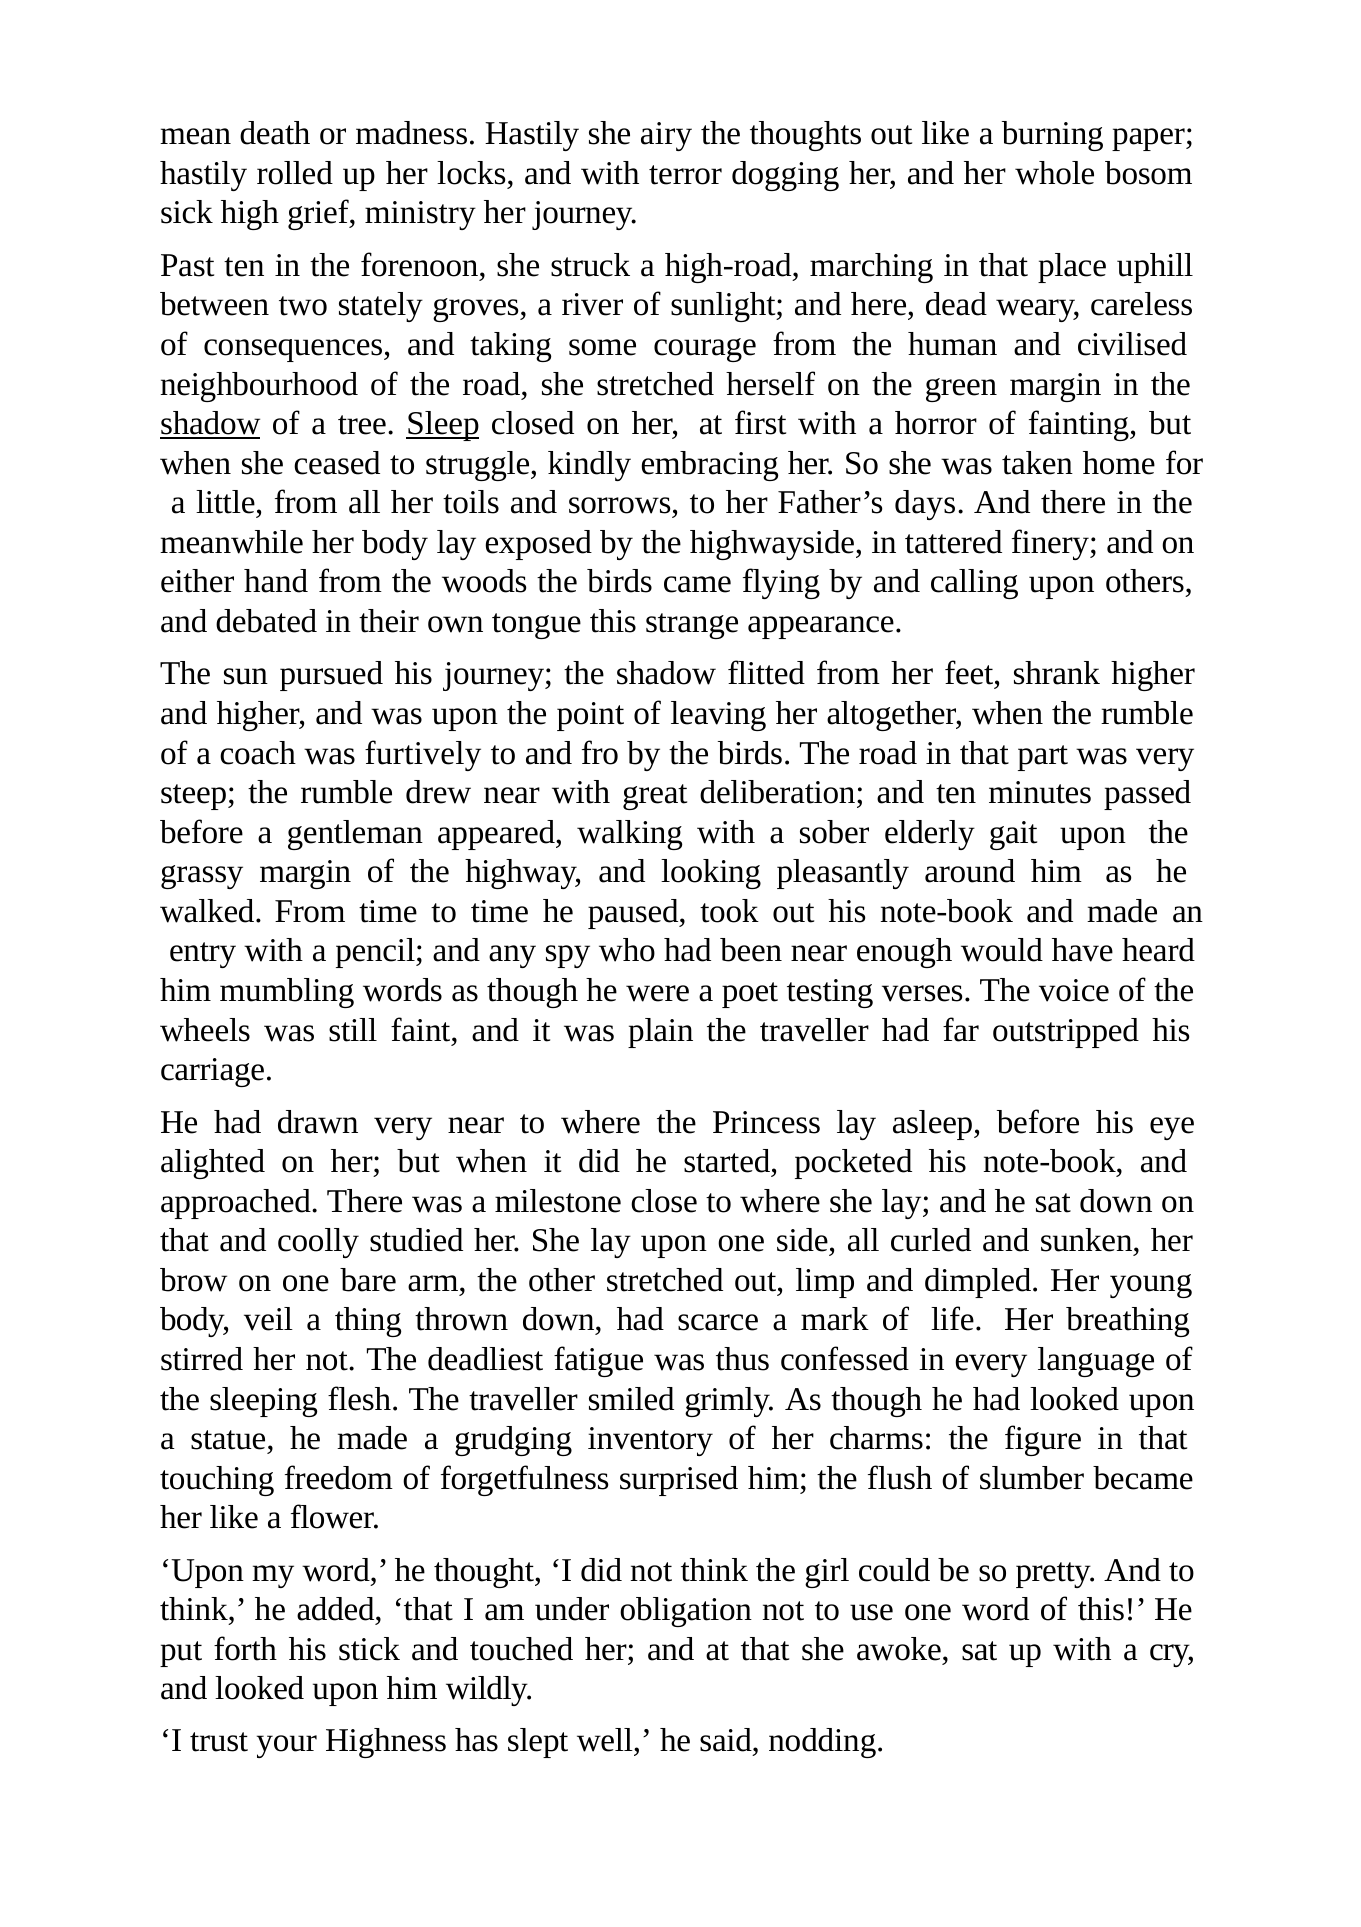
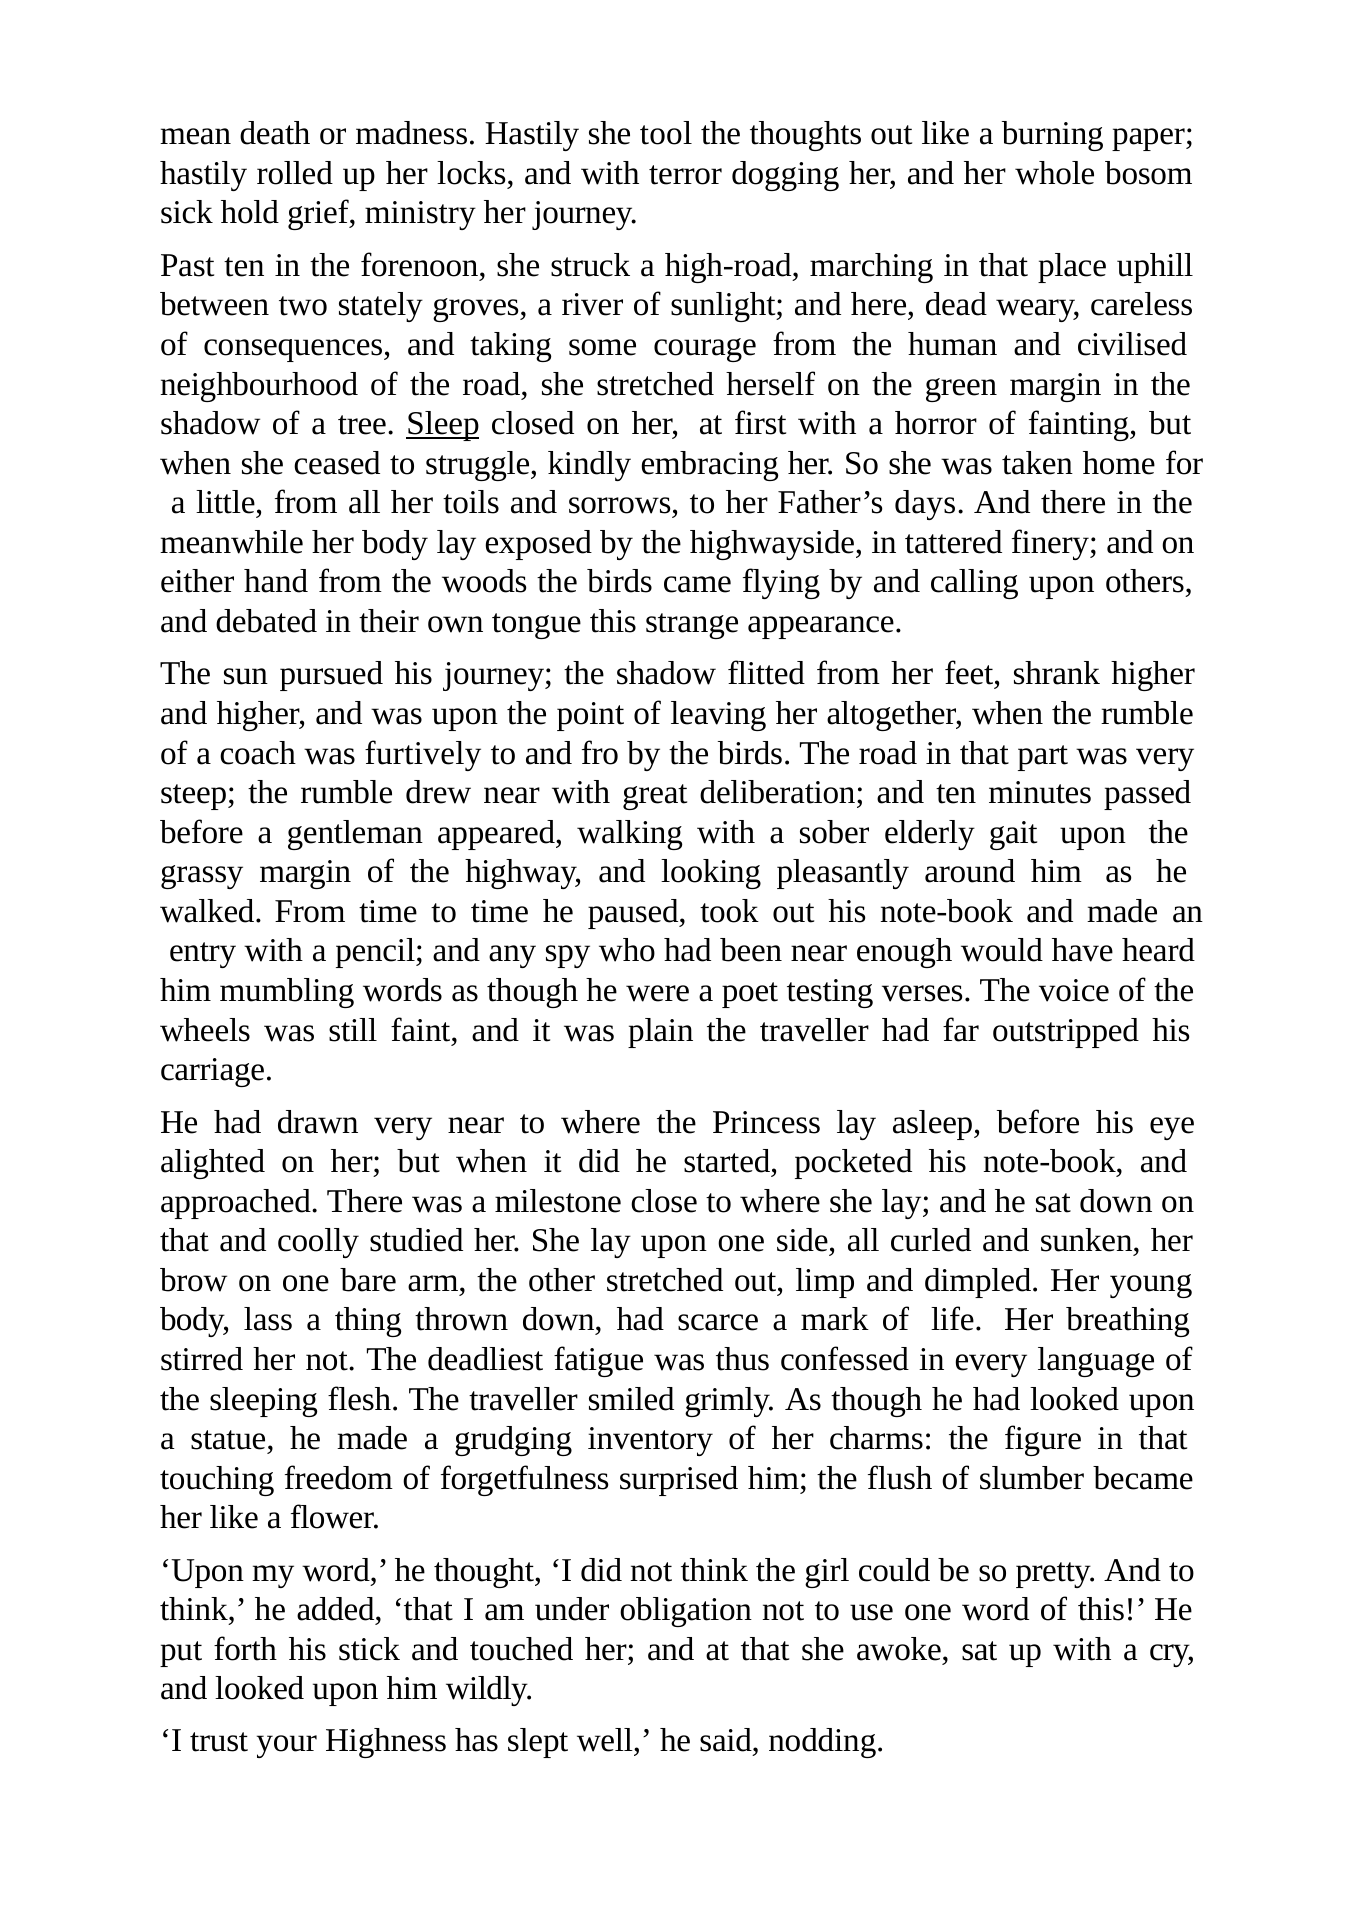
airy: airy -> tool
high: high -> hold
shadow at (210, 423) underline: present -> none
veil: veil -> lass
